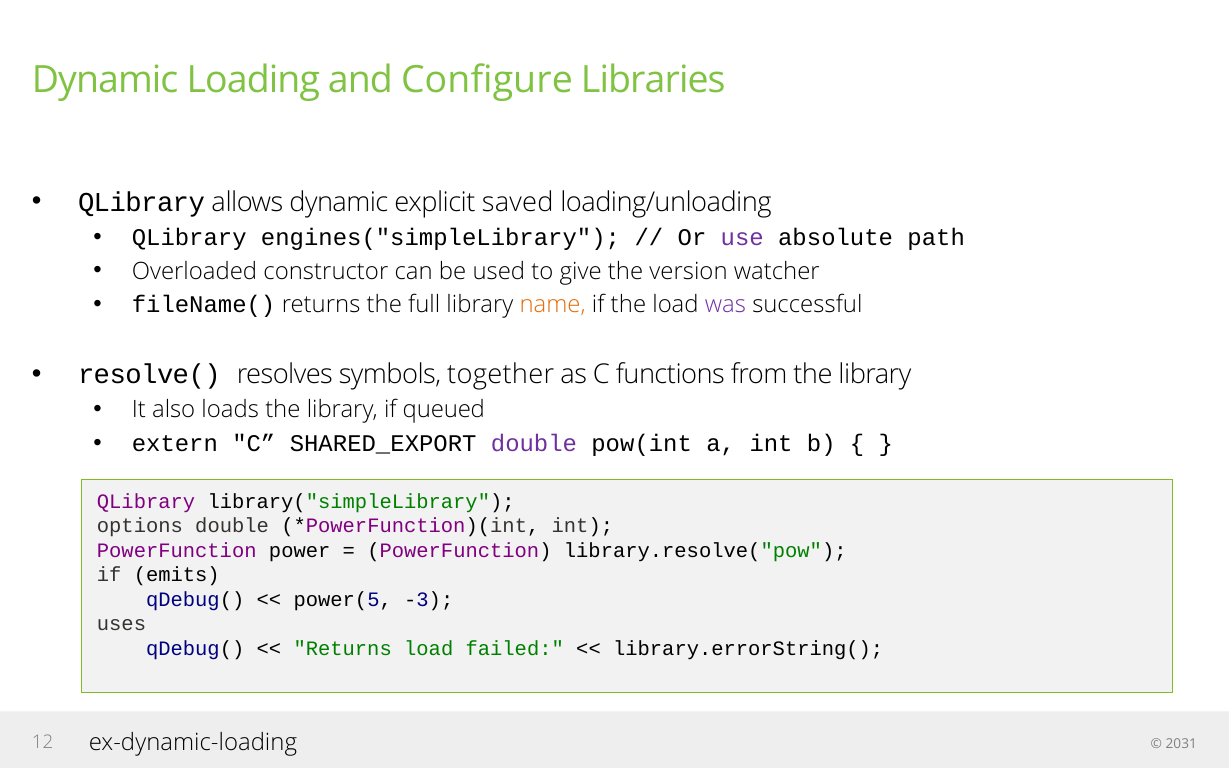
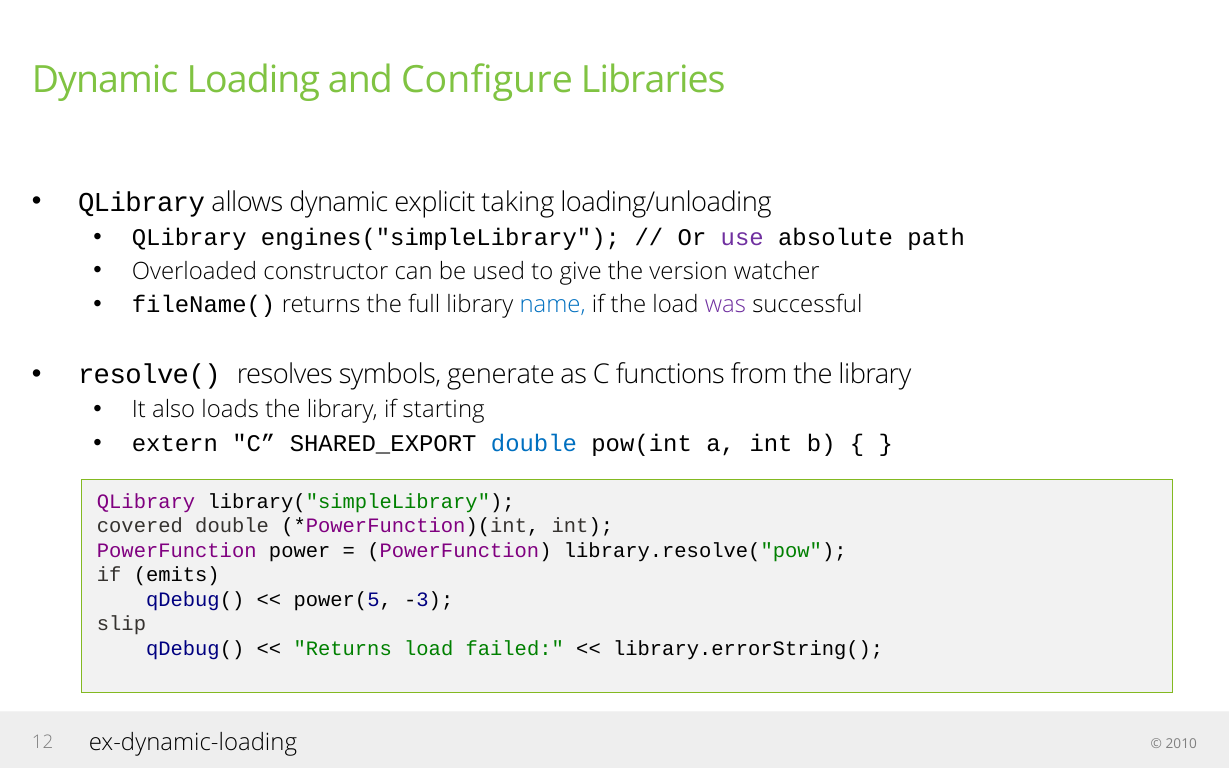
saved: saved -> taking
name colour: orange -> blue
together: together -> generate
queued: queued -> starting
double at (534, 443) colour: purple -> blue
options: options -> covered
uses: uses -> slip
2031: 2031 -> 2010
